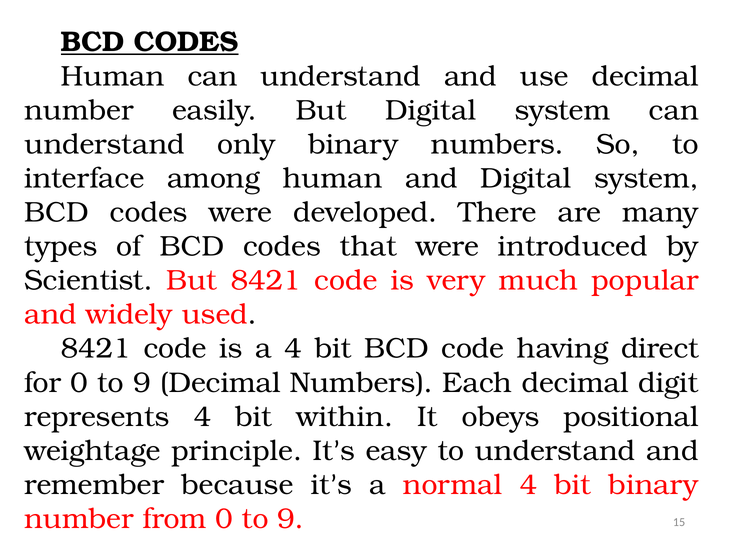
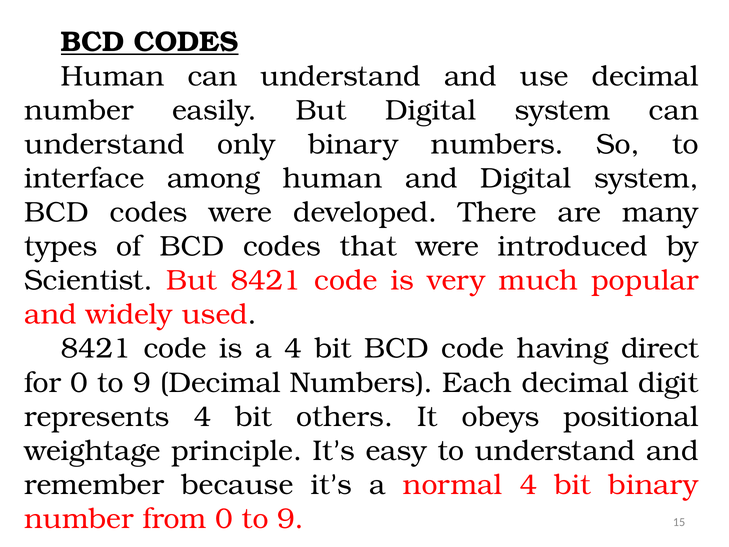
within: within -> others
